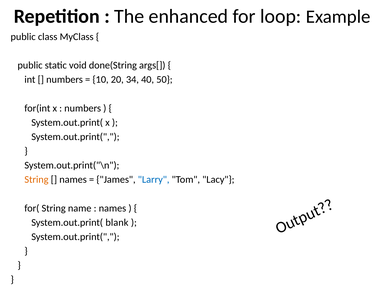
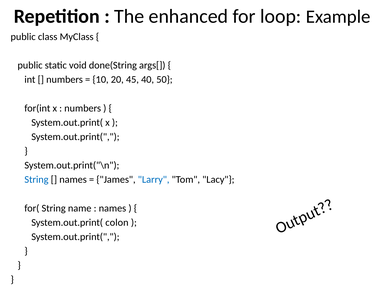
34: 34 -> 45
String at (36, 180) colour: orange -> blue
blank: blank -> colon
